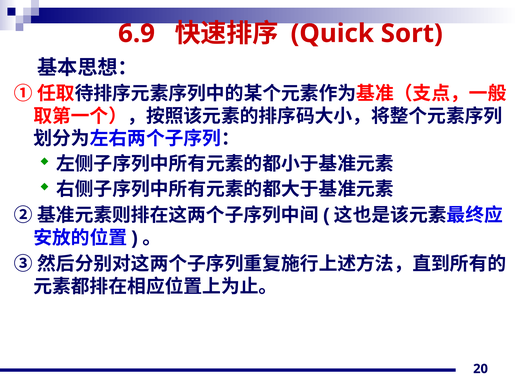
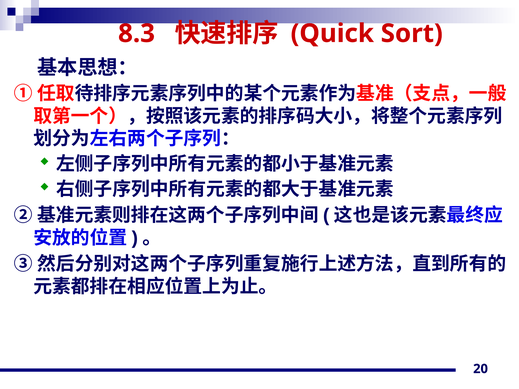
6.9: 6.9 -> 8.3
